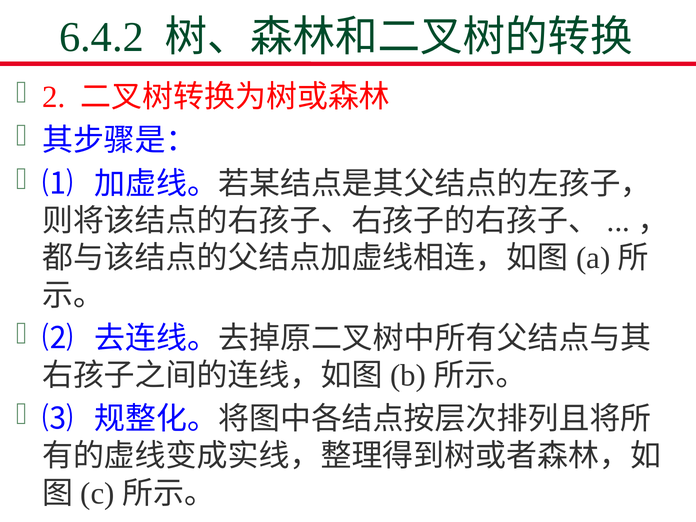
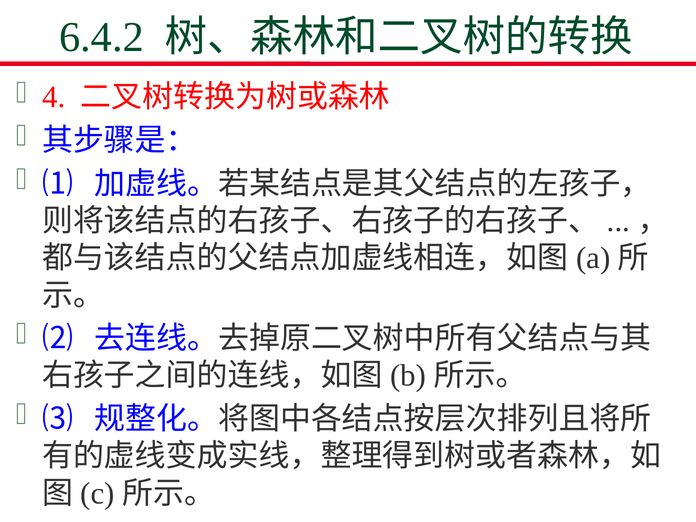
2: 2 -> 4
